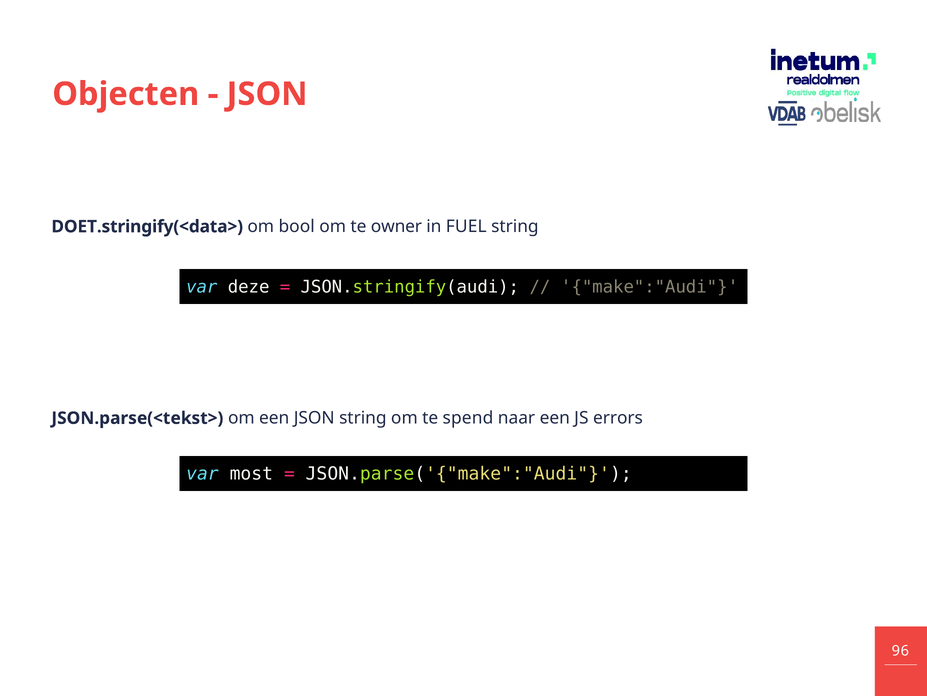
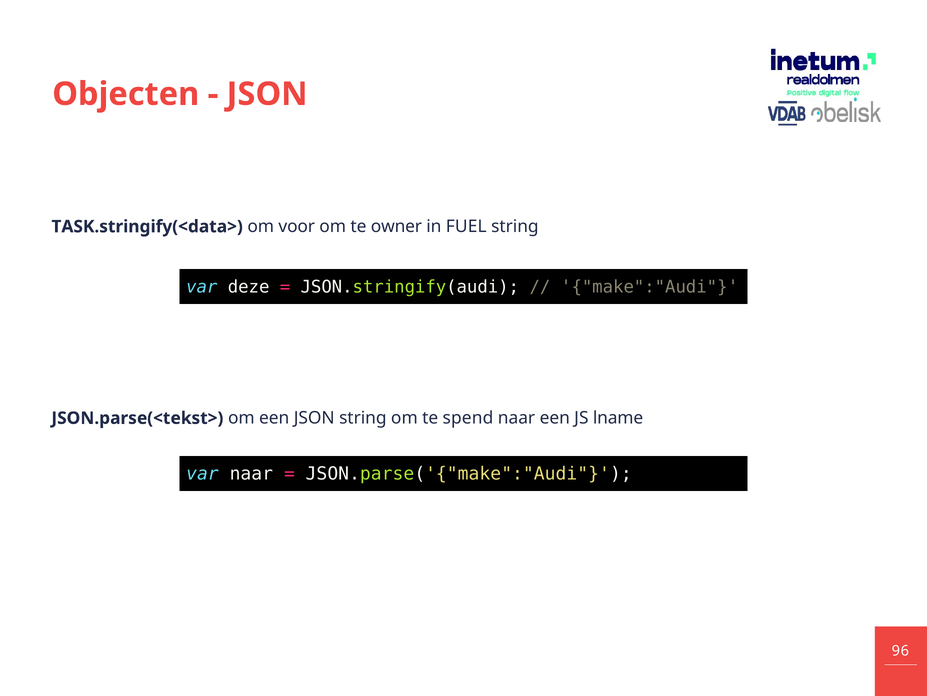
DOET.stringify(<data>: DOET.stringify(<data> -> TASK.stringify(<data>
bool: bool -> voor
errors: errors -> lname
var most: most -> naar
